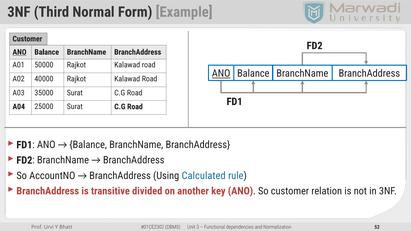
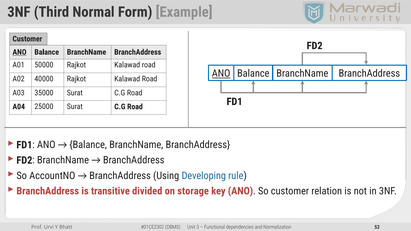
Calculated: Calculated -> Developing
another: another -> storage
